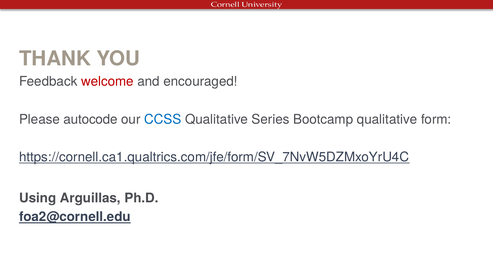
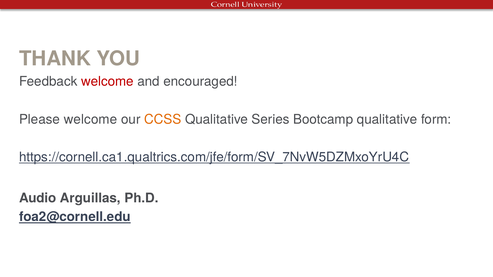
Please autocode: autocode -> welcome
CCSS colour: blue -> orange
Using: Using -> Audio
